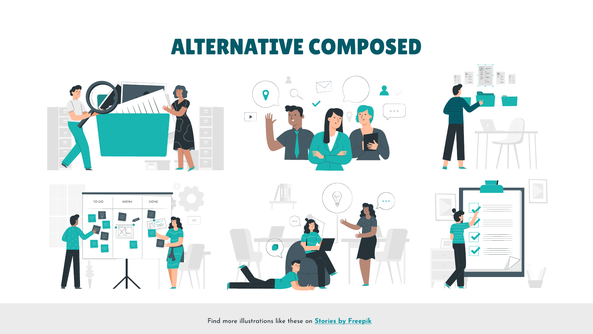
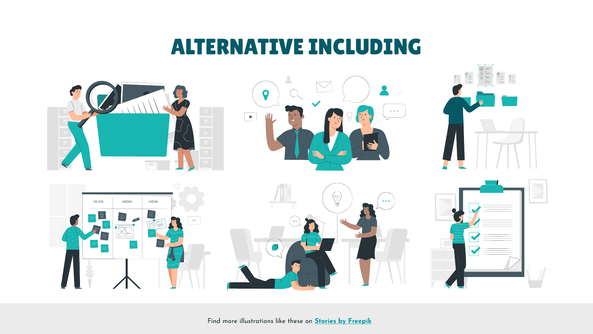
COMPOSED: COMPOSED -> INCLUDING
